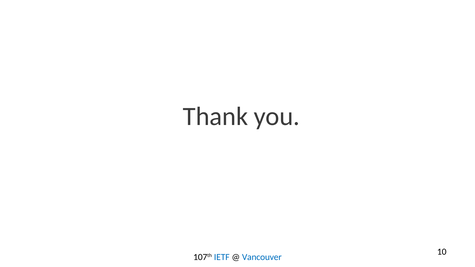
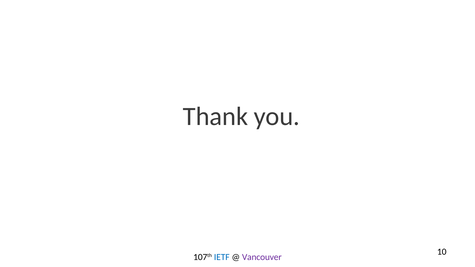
Vancouver colour: blue -> purple
